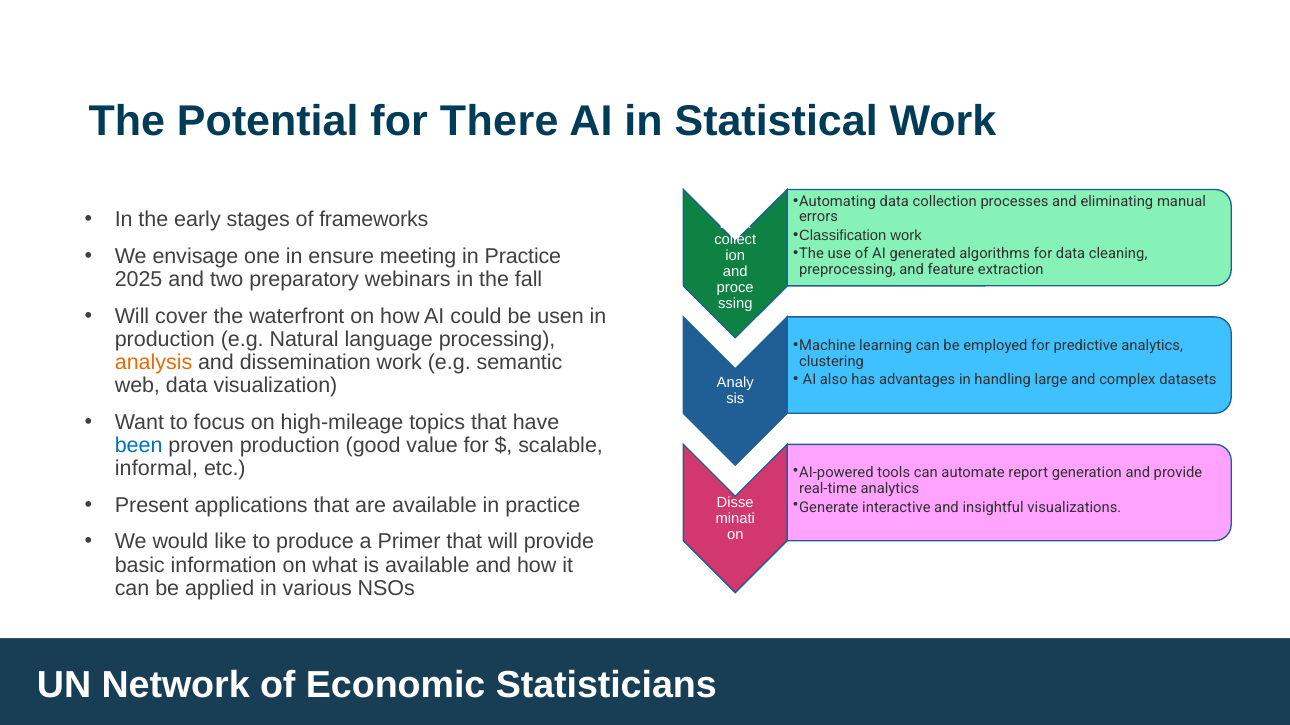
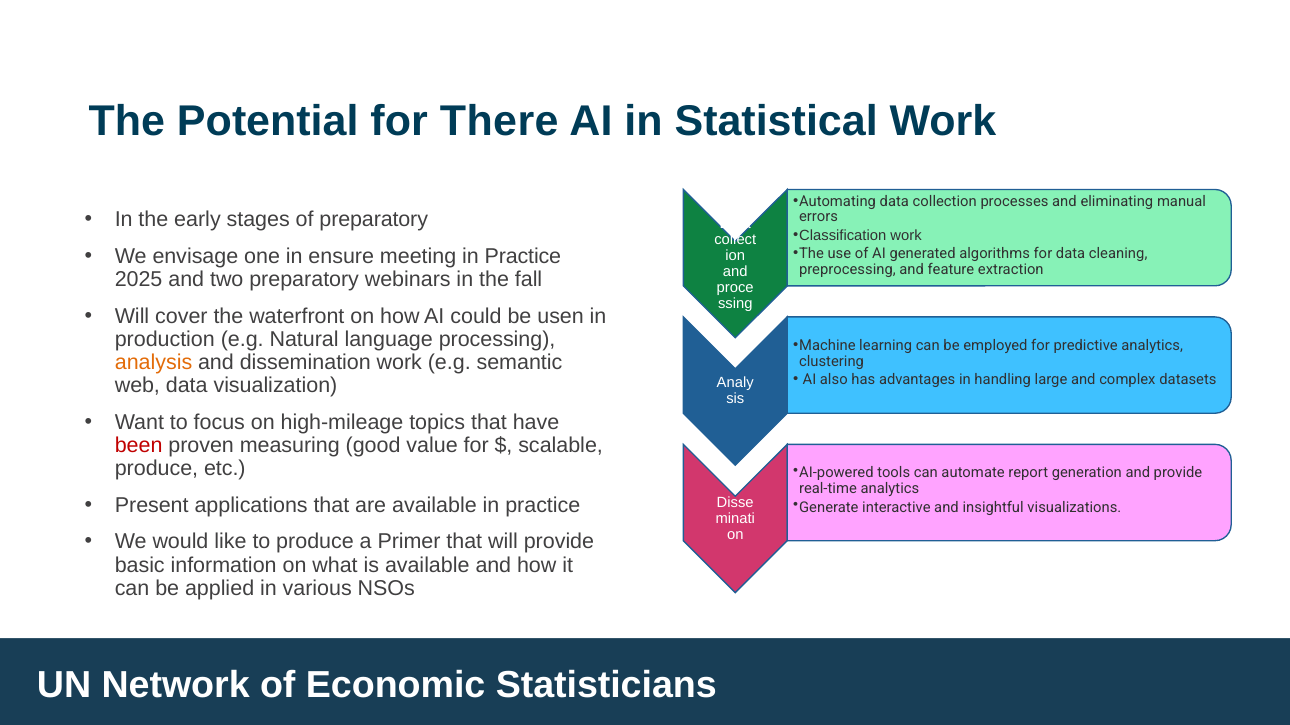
of frameworks: frameworks -> preparatory
been colour: blue -> red
proven production: production -> measuring
informal at (156, 469): informal -> produce
